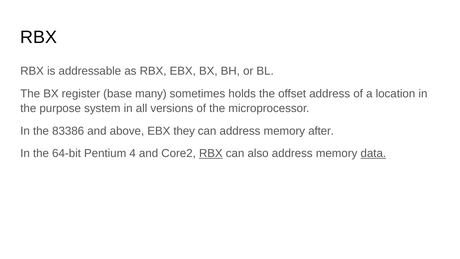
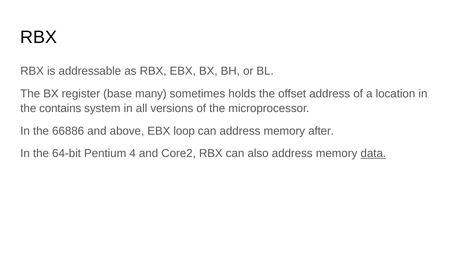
purpose: purpose -> contains
83386: 83386 -> 66886
they: they -> loop
RBX at (211, 153) underline: present -> none
